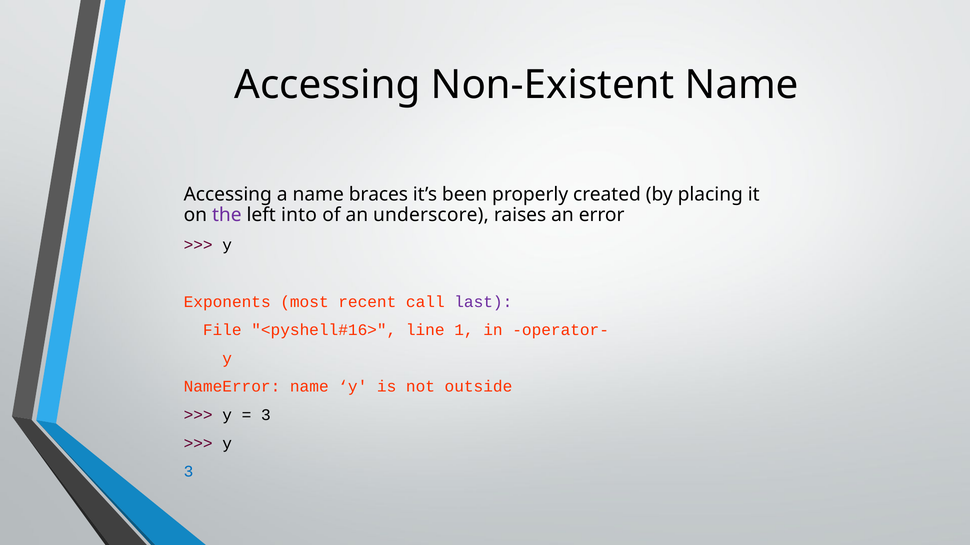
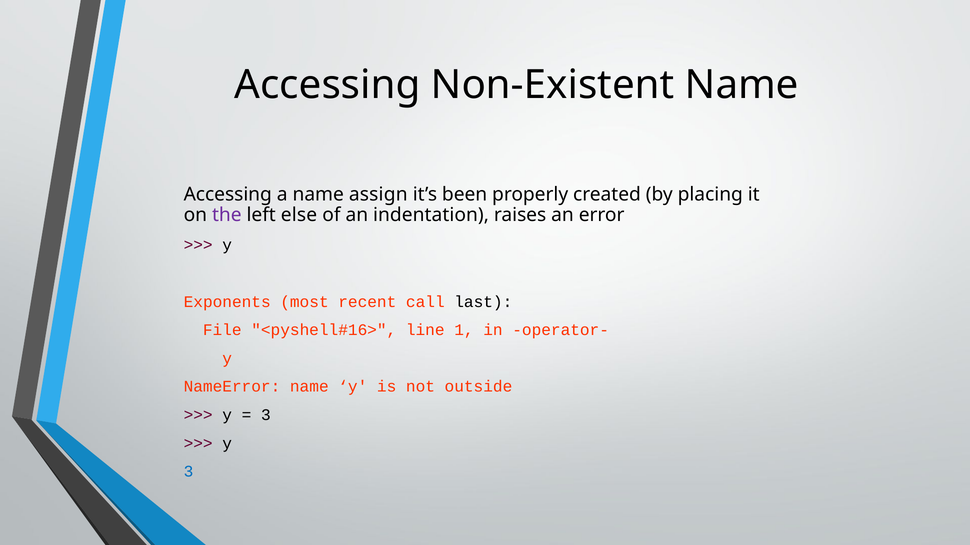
braces: braces -> assign
into: into -> else
underscore: underscore -> indentation
last colour: purple -> black
